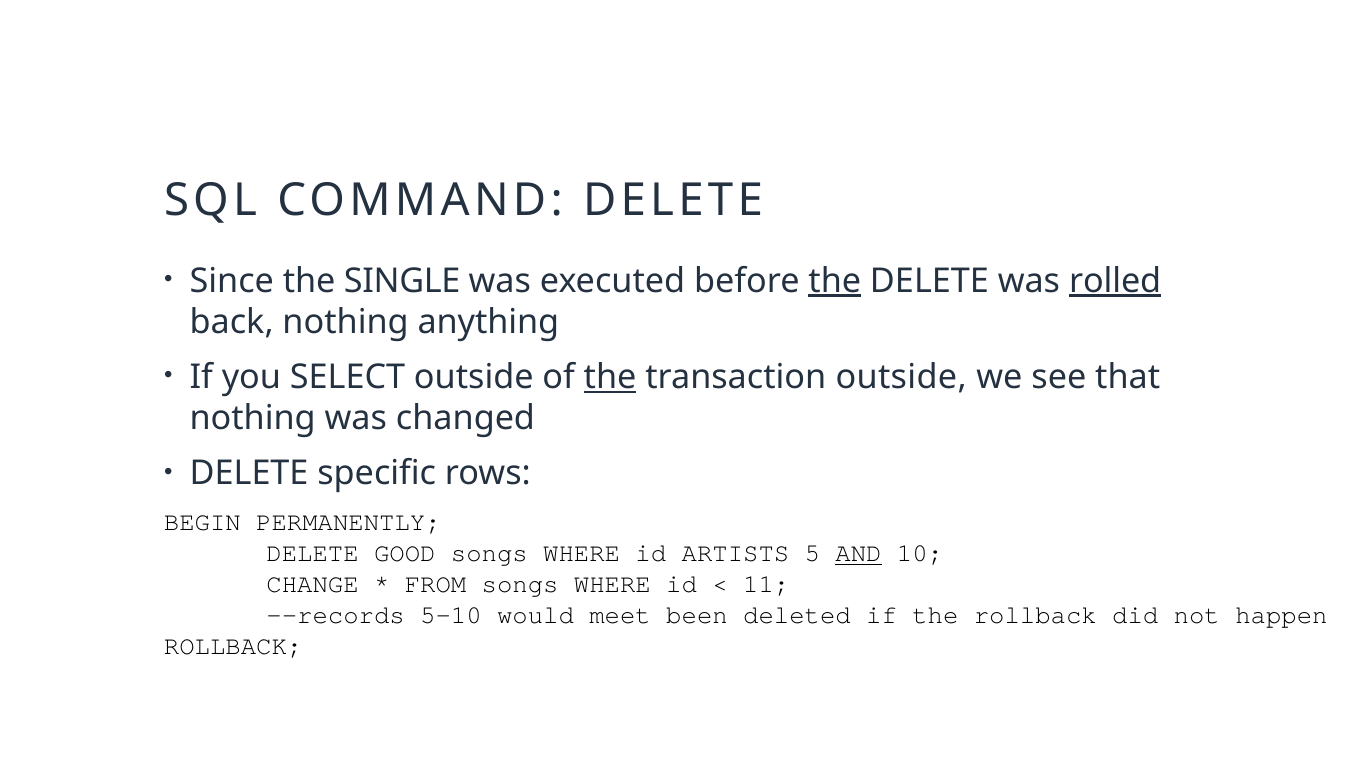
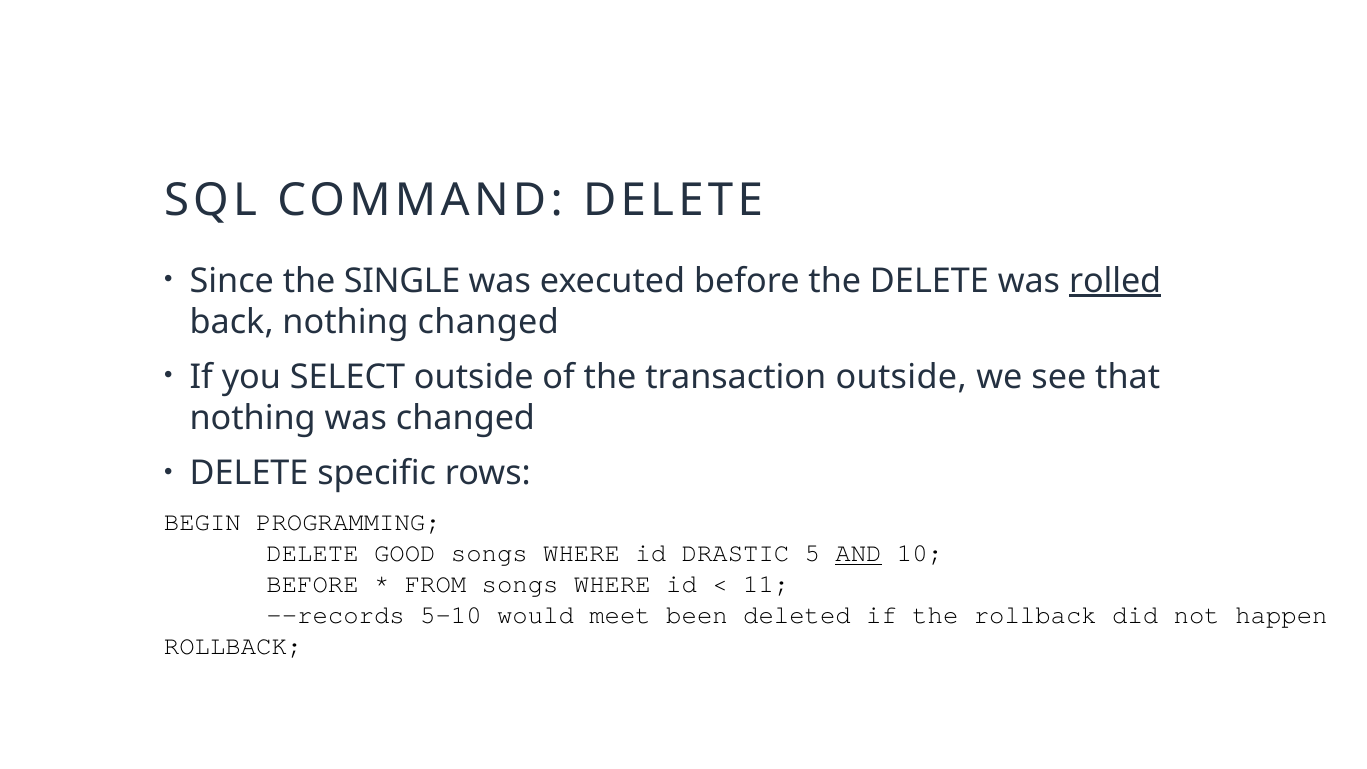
the at (835, 281) underline: present -> none
nothing anything: anything -> changed
the at (610, 377) underline: present -> none
PERMANENTLY: PERMANENTLY -> PROGRAMMING
ARTISTS: ARTISTS -> DRASTIC
CHANGE at (313, 584): CHANGE -> BEFORE
